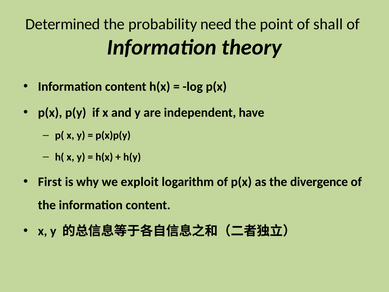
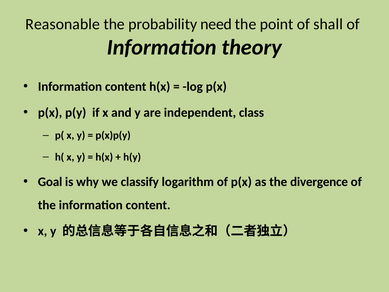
Determined: Determined -> Reasonable
have: have -> class
First: First -> Goal
exploit: exploit -> classify
